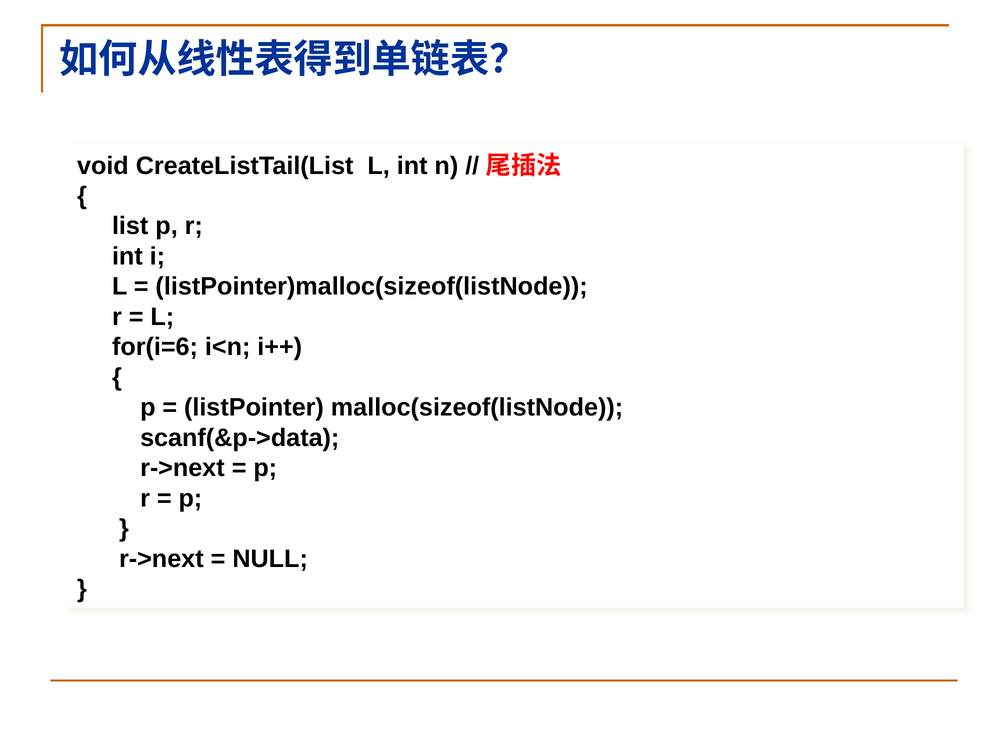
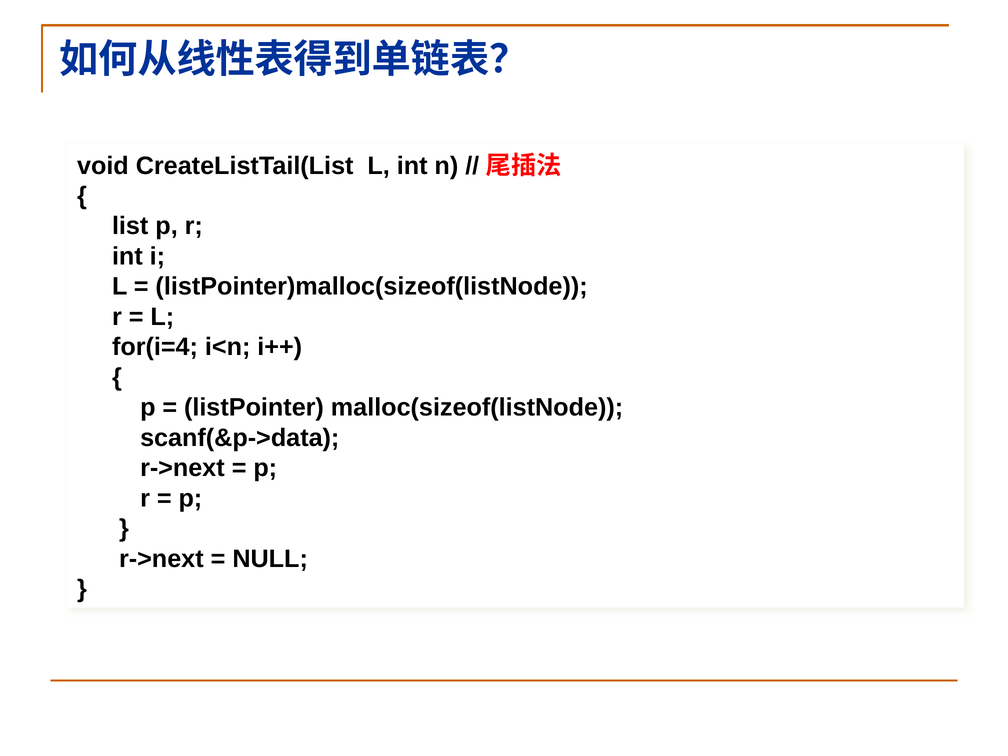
for(i=6: for(i=6 -> for(i=4
